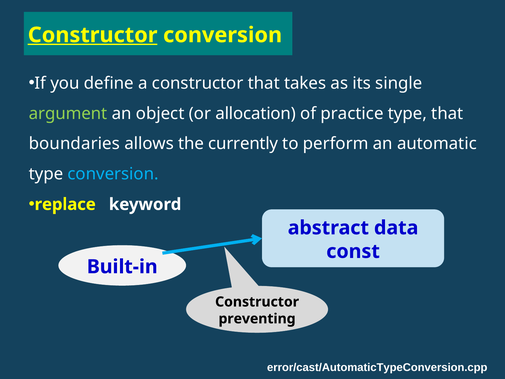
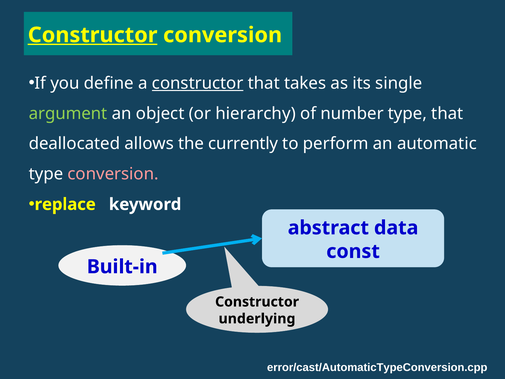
constructor at (198, 83) underline: none -> present
allocation: allocation -> hierarchy
practice: practice -> number
boundaries: boundaries -> deallocated
conversion at (113, 174) colour: light blue -> pink
preventing: preventing -> underlying
